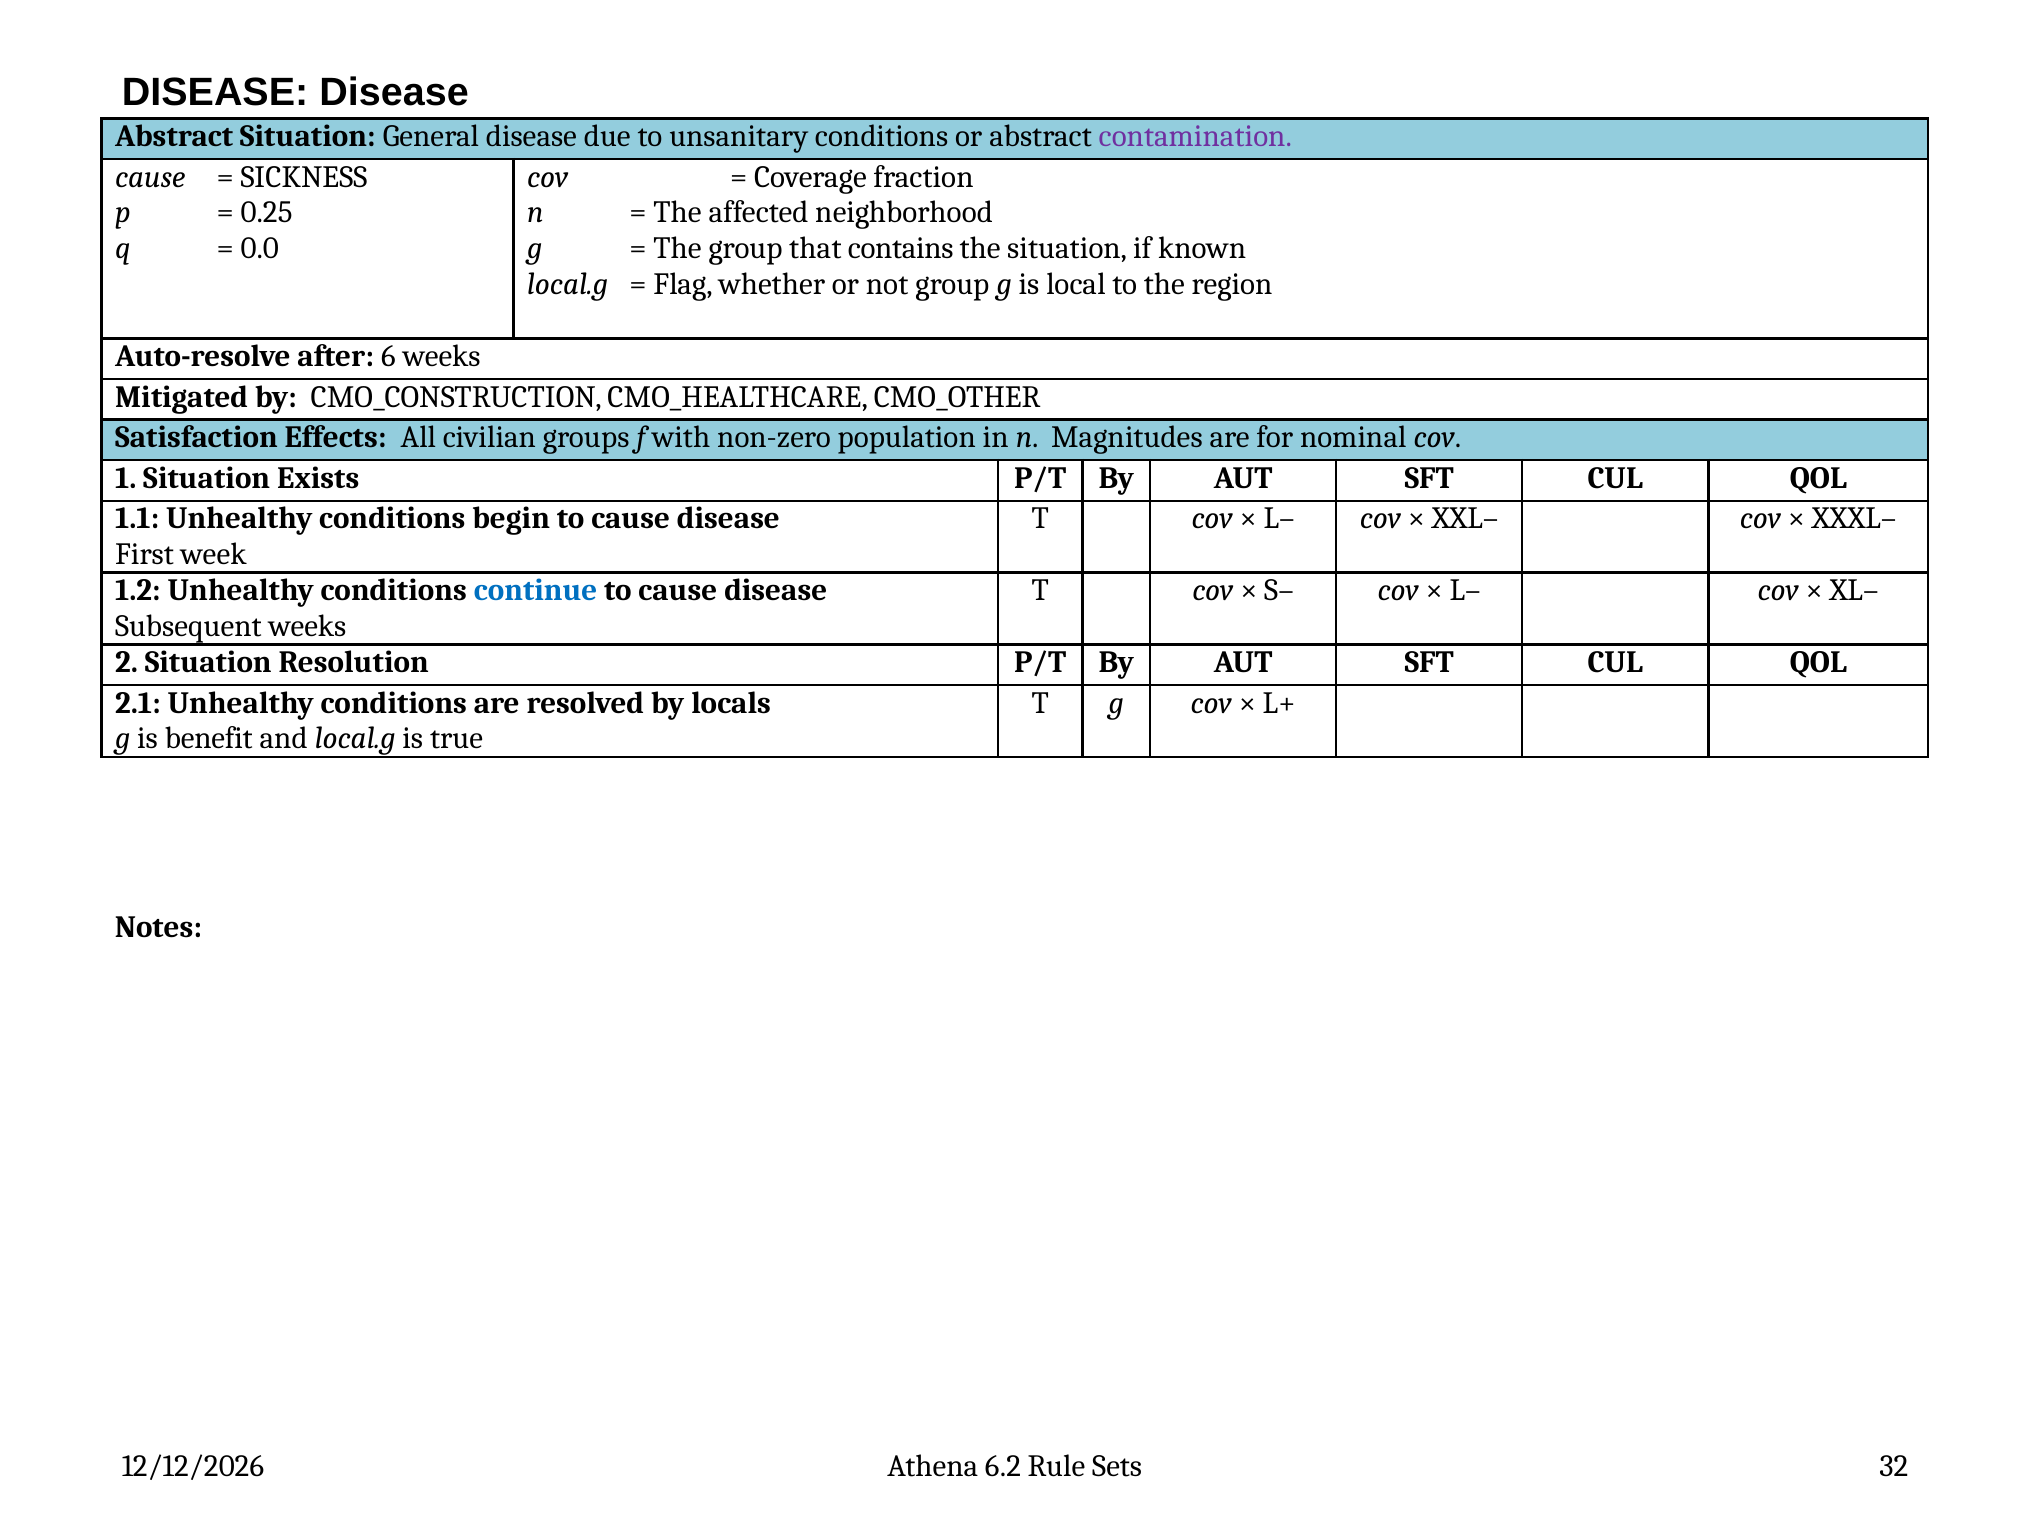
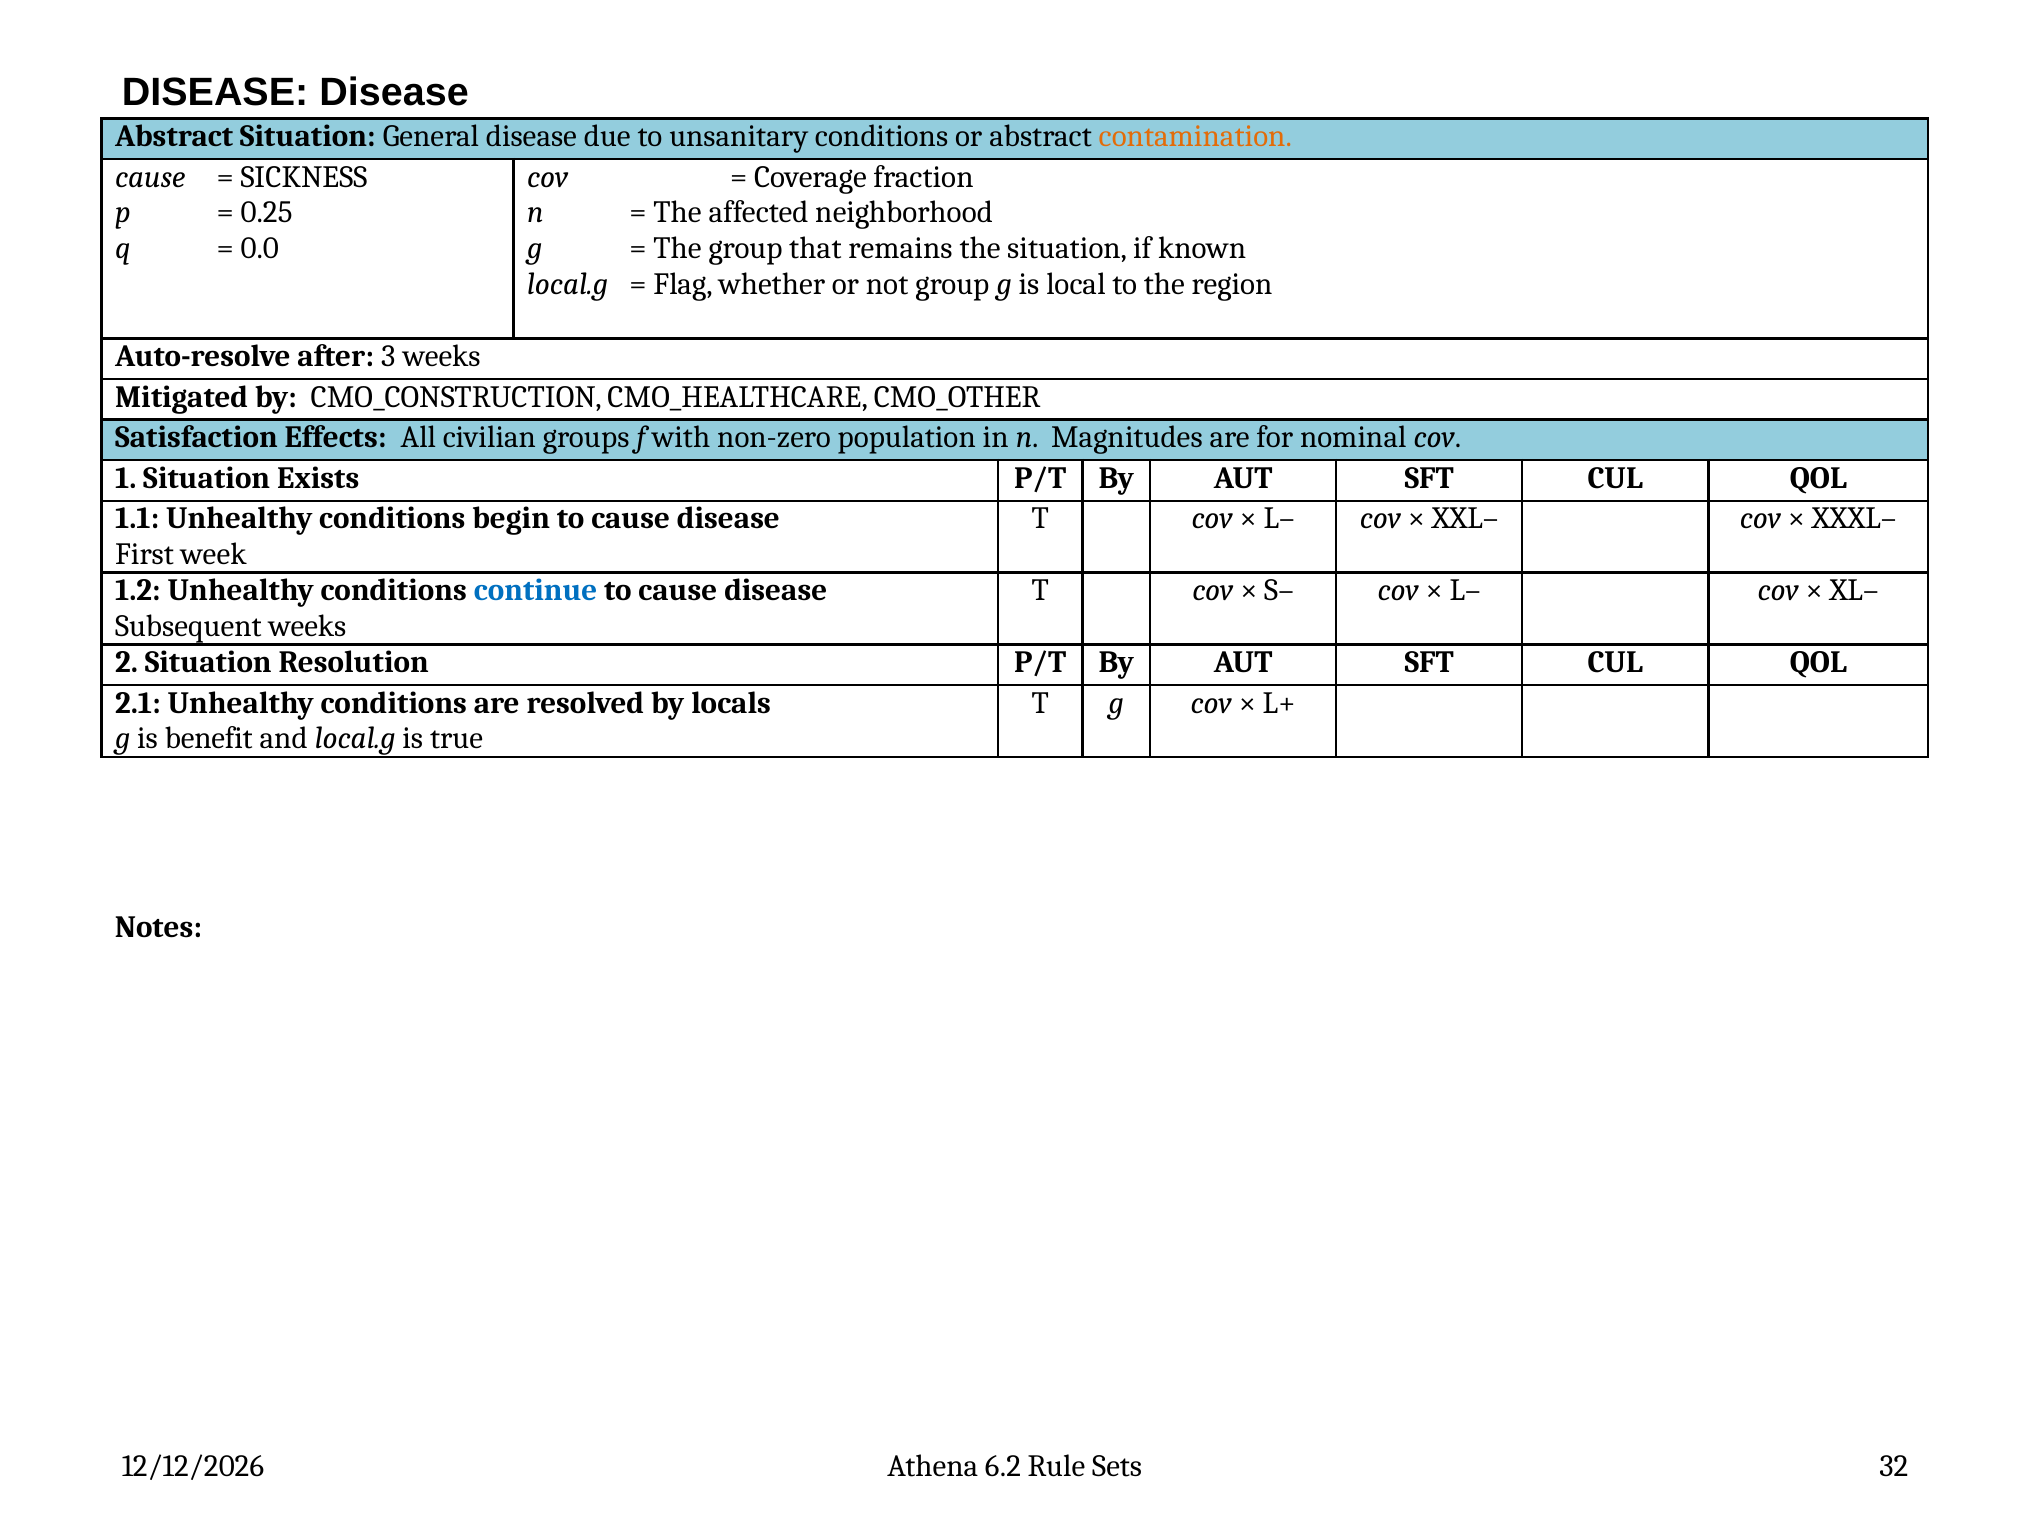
contamination colour: purple -> orange
contains: contains -> remains
6: 6 -> 3
